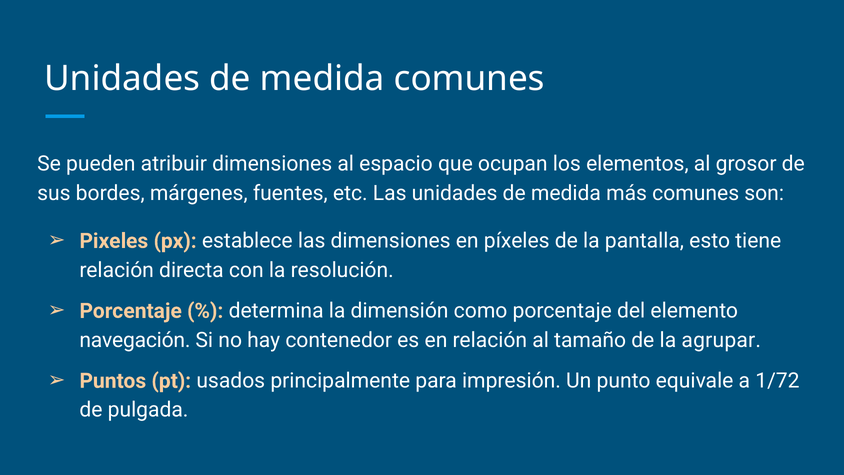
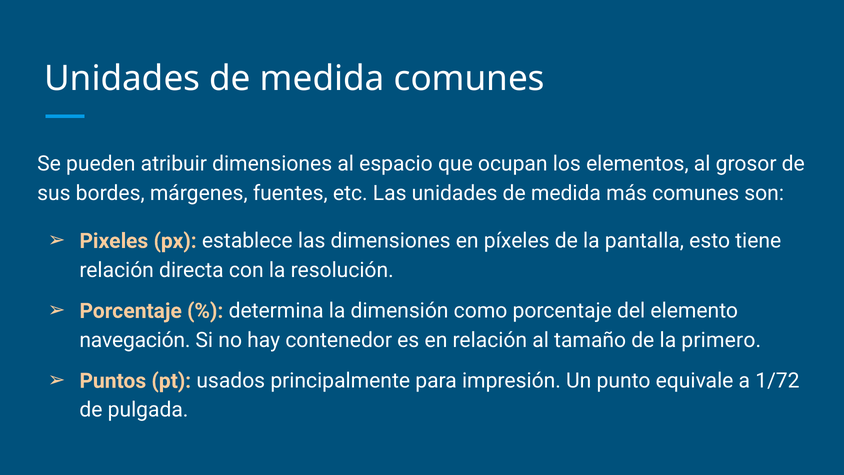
agrupar: agrupar -> primero
